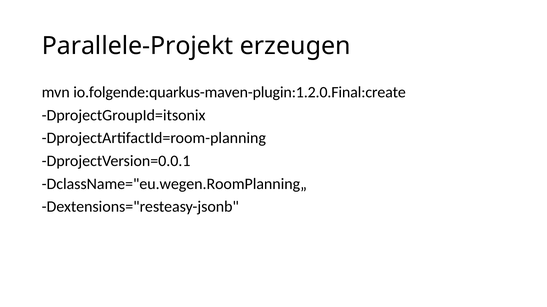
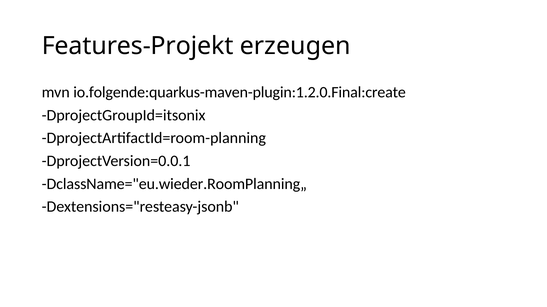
Parallele-Projekt: Parallele-Projekt -> Features-Projekt
DclassName="eu.wegen.RoomPlanning„: DclassName="eu.wegen.RoomPlanning„ -> DclassName="eu.wieder.RoomPlanning„
